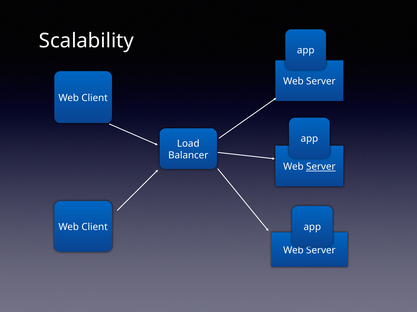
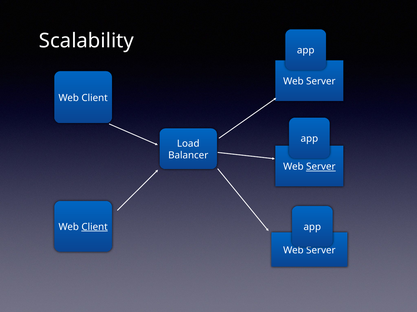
Client at (95, 227) underline: none -> present
